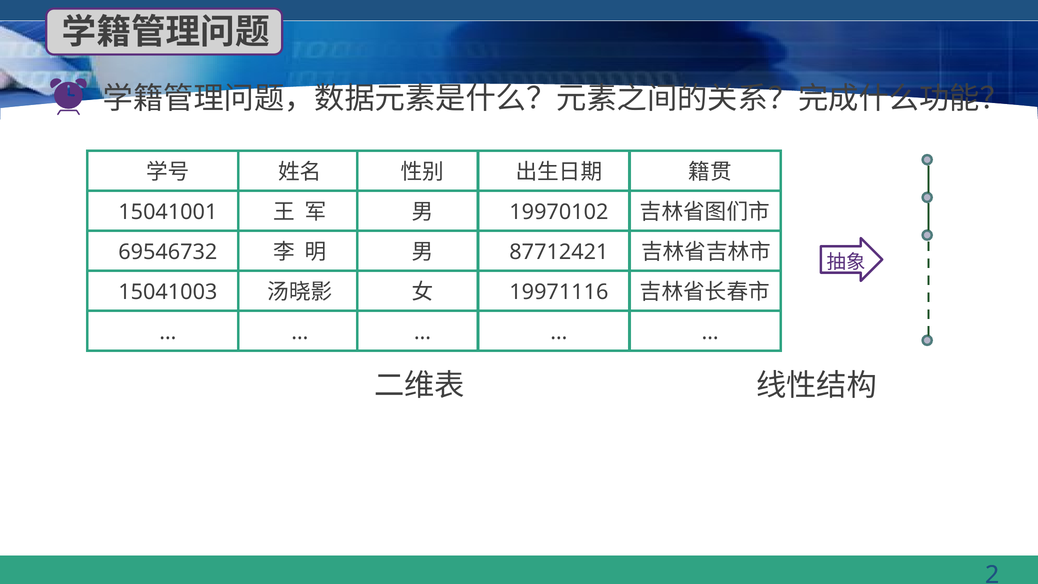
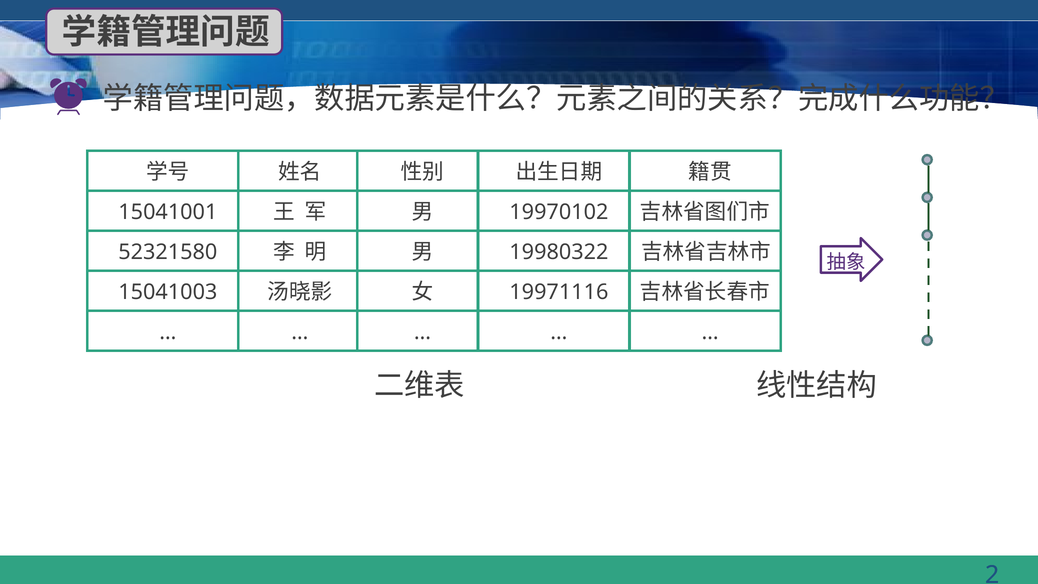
69546732: 69546732 -> 52321580
87712421: 87712421 -> 19980322
